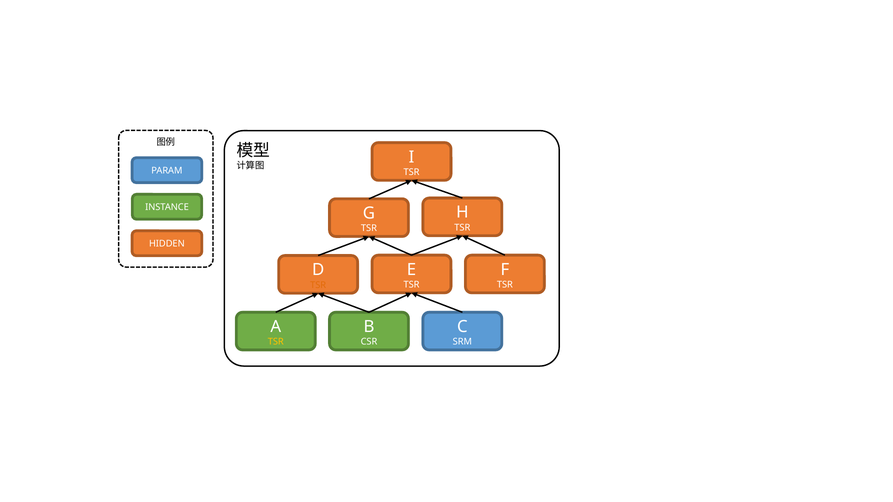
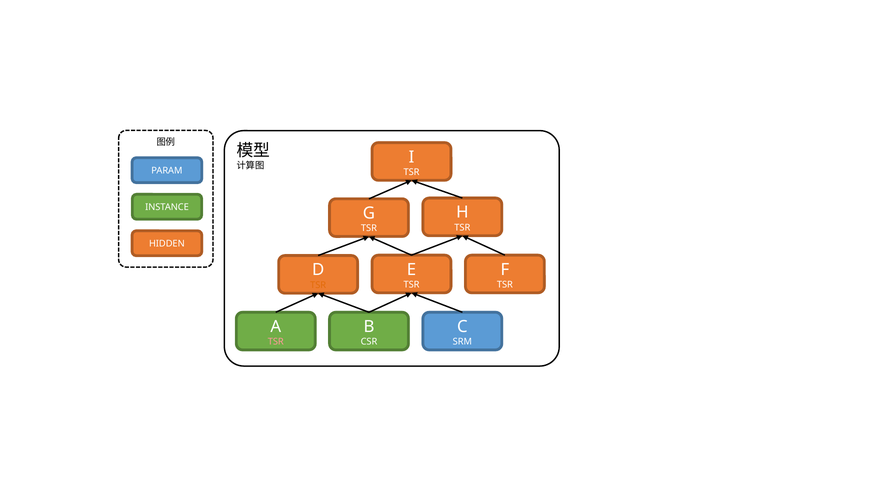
TSR at (276, 342) colour: yellow -> pink
